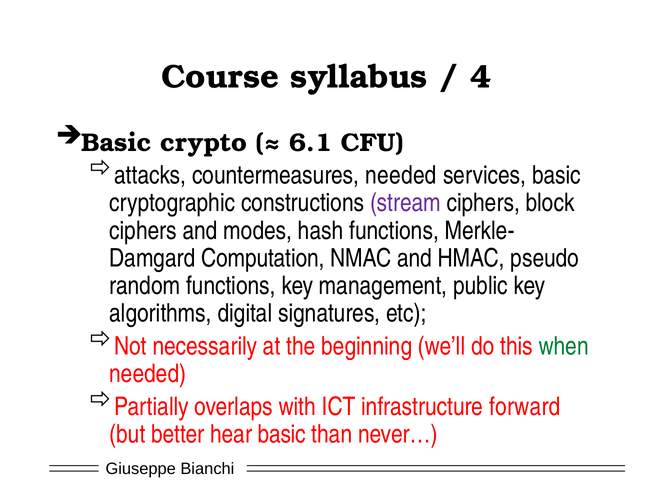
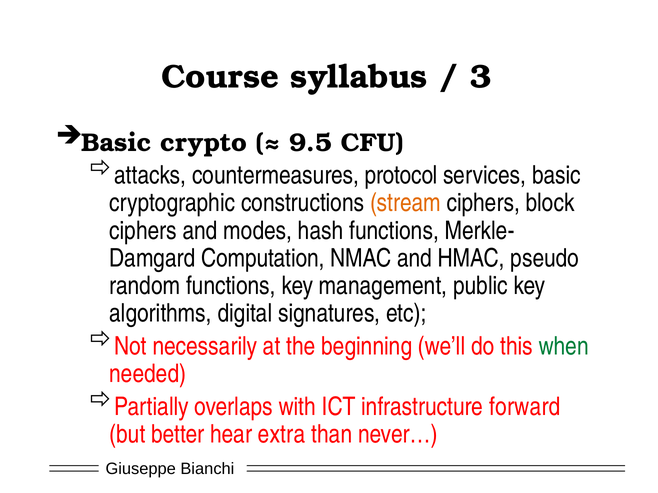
4: 4 -> 3
6.1: 6.1 -> 9.5
countermeasures needed: needed -> protocol
stream colour: purple -> orange
hear basic: basic -> extra
